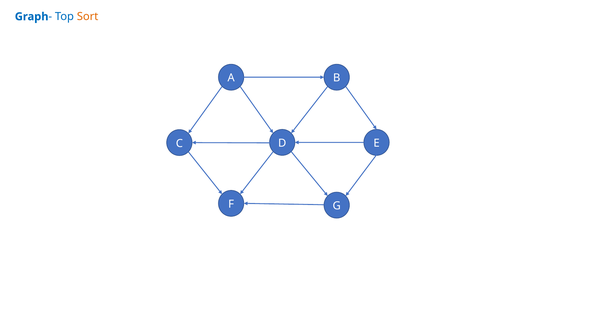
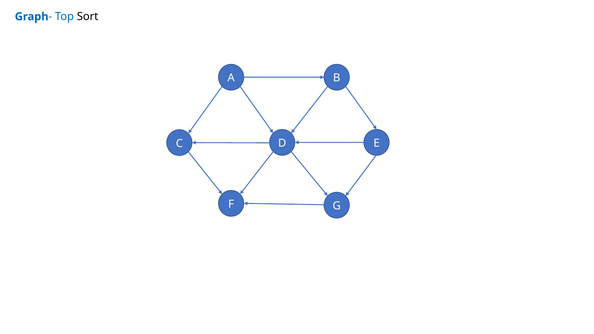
Sort colour: orange -> black
